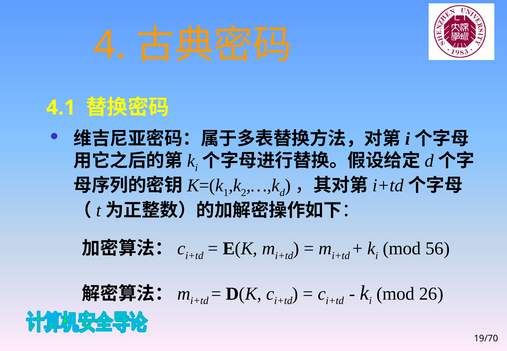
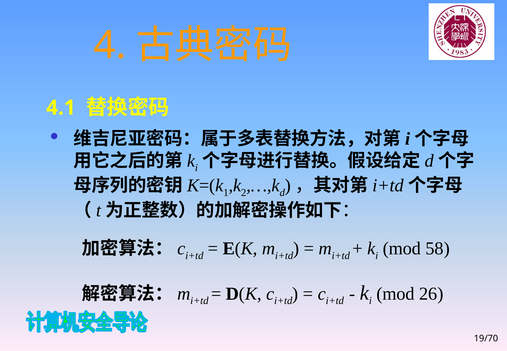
56: 56 -> 58
